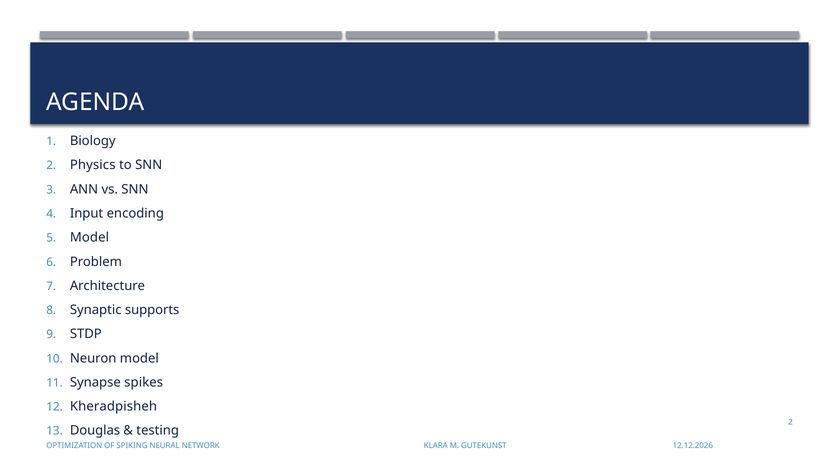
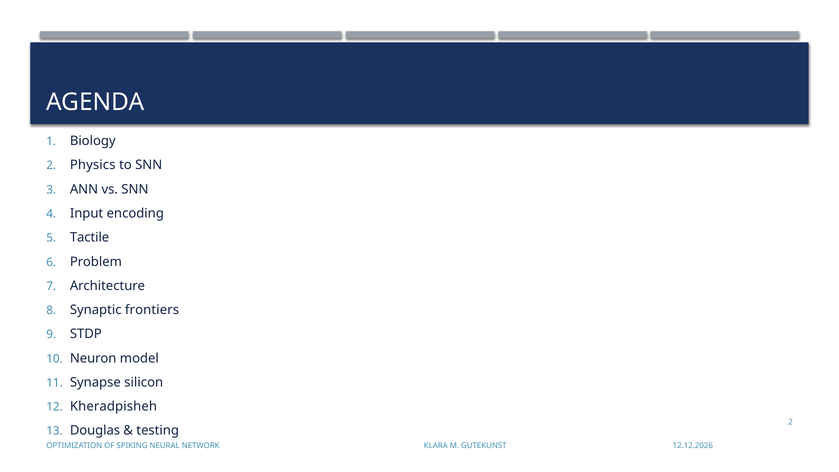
Model at (89, 238): Model -> Tactile
supports: supports -> frontiers
spikes: spikes -> silicon
